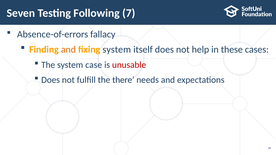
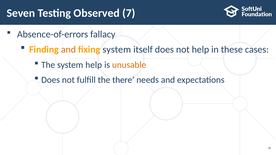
Following: Following -> Observed
system case: case -> help
unusable colour: red -> orange
